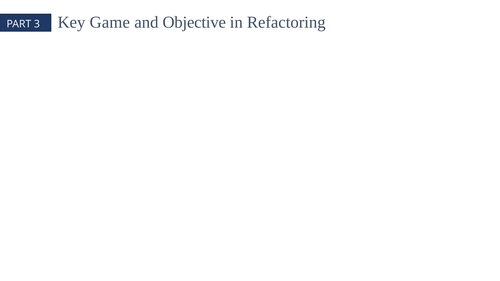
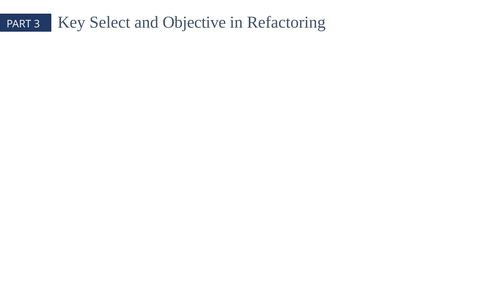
Game: Game -> Select
